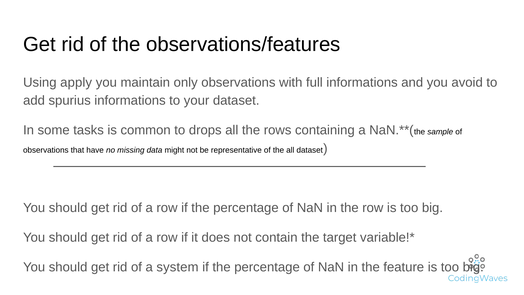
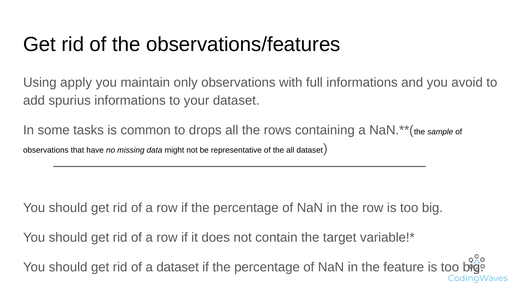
a system: system -> dataset
